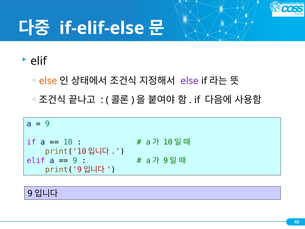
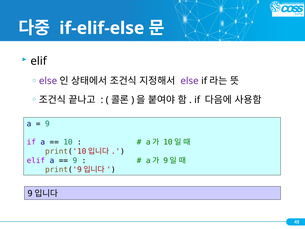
else at (48, 81) colour: orange -> purple
